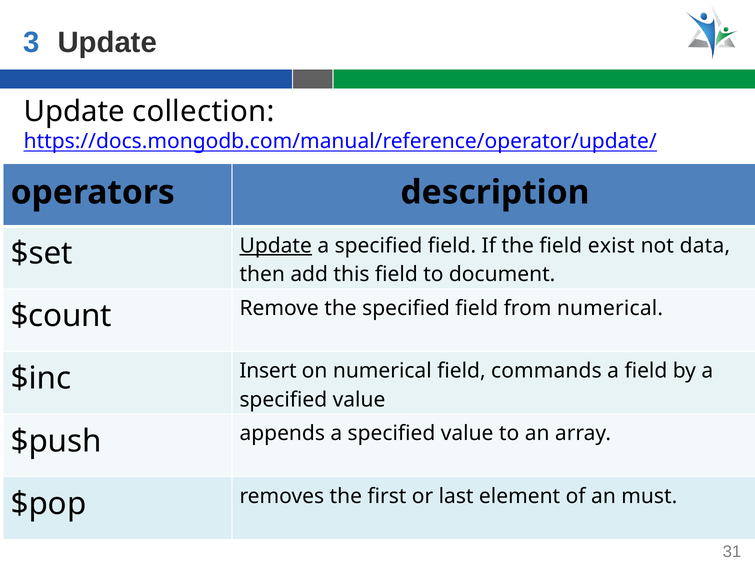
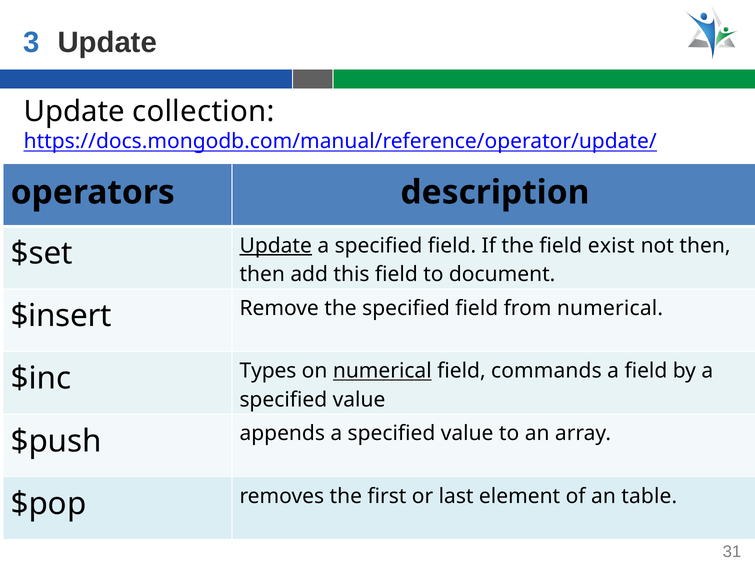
not data: data -> then
$count: $count -> $insert
Insert: Insert -> Types
numerical at (382, 370) underline: none -> present
must: must -> table
